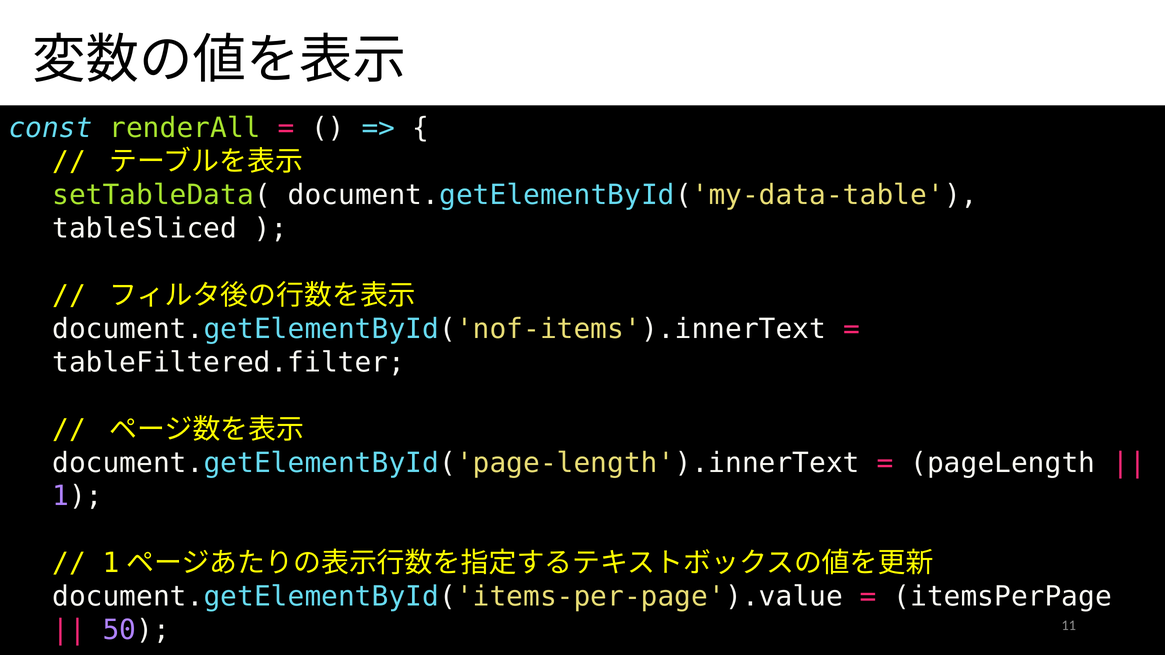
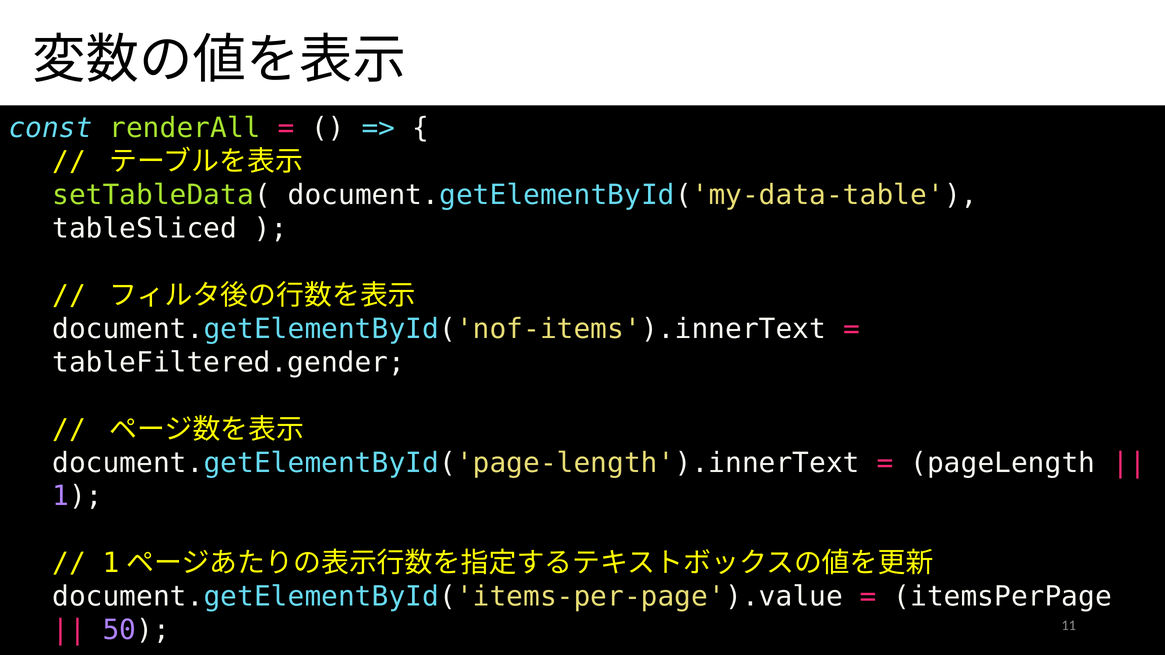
tableFiltered.filter: tableFiltered.filter -> tableFiltered.gender
